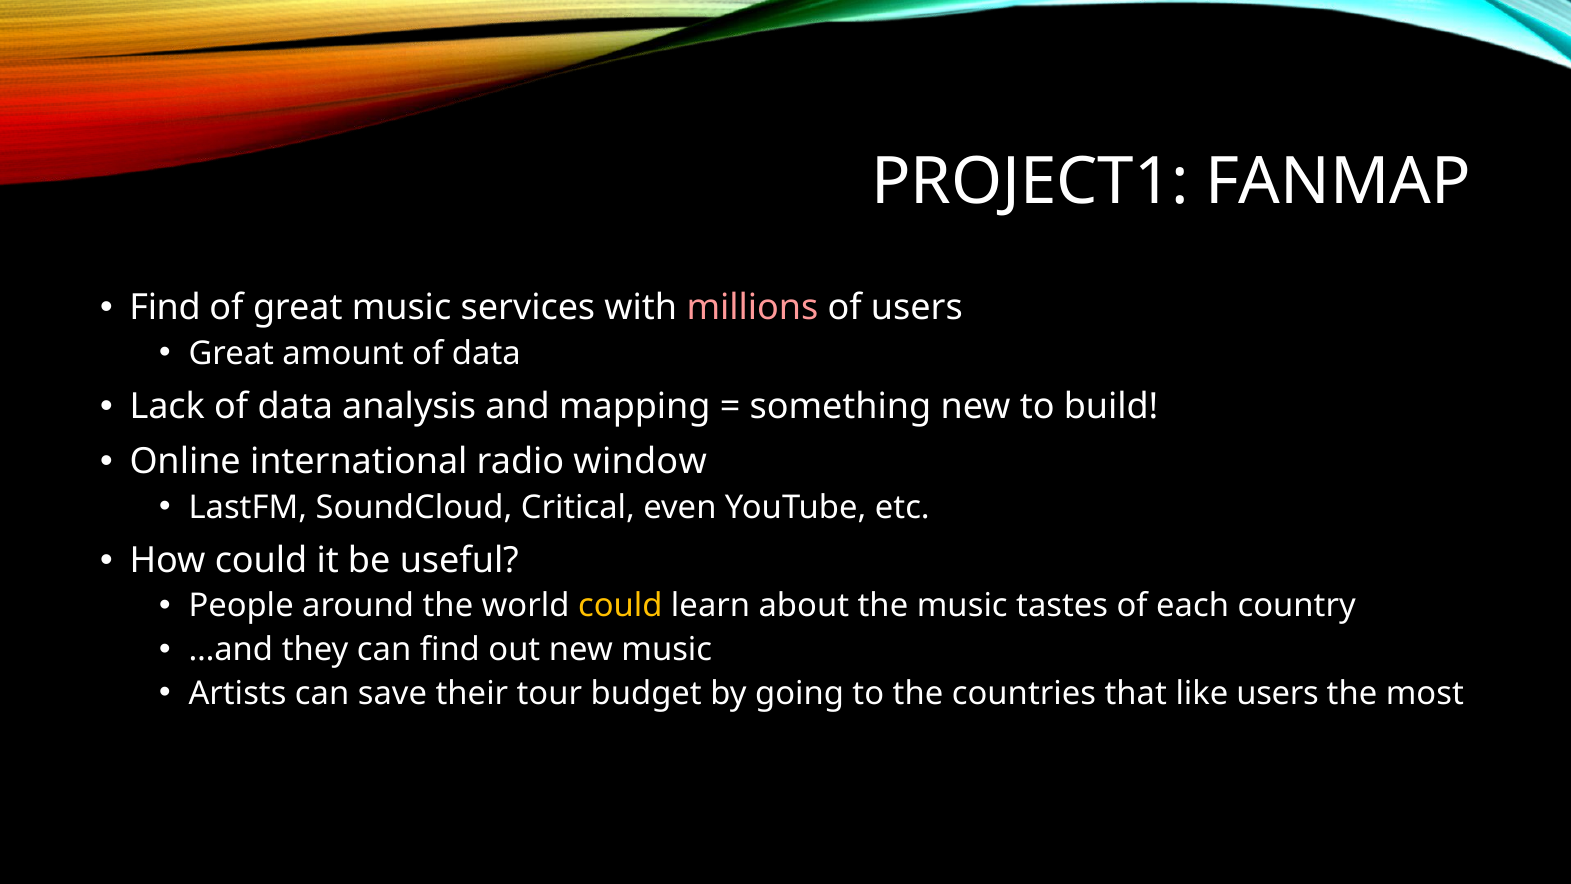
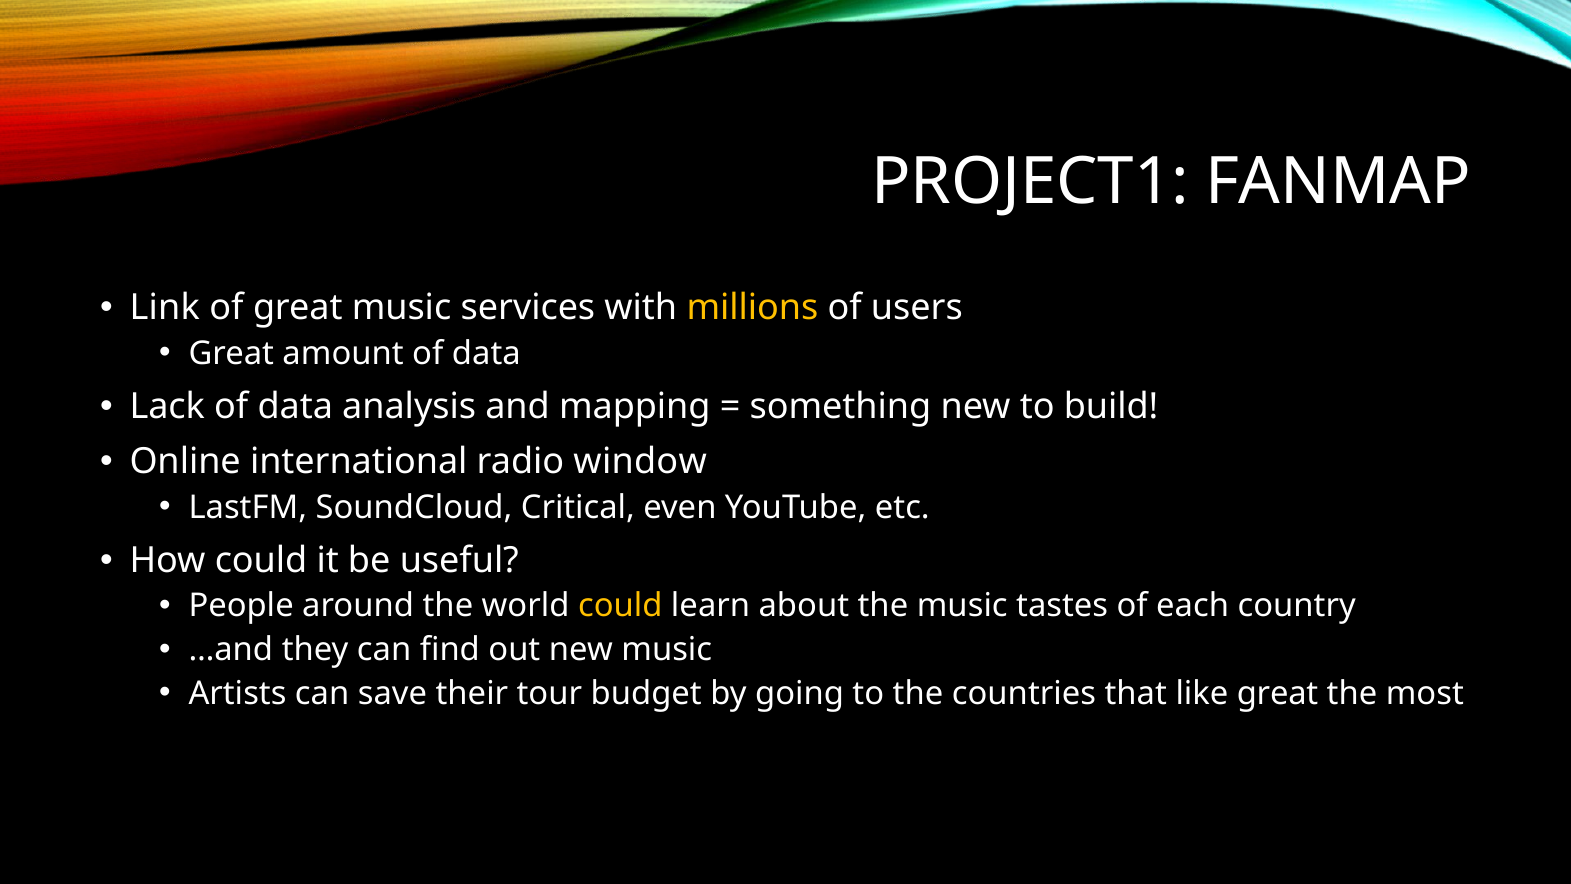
Find at (165, 308): Find -> Link
millions colour: pink -> yellow
like users: users -> great
